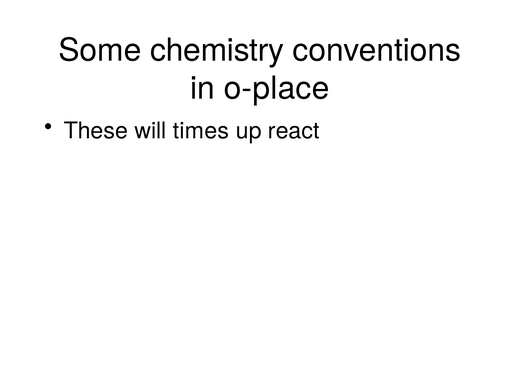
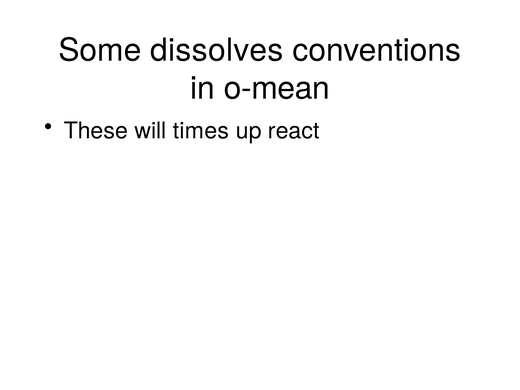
chemistry: chemistry -> dissolves
o-place: o-place -> o-mean
